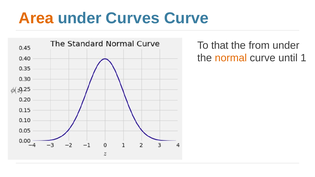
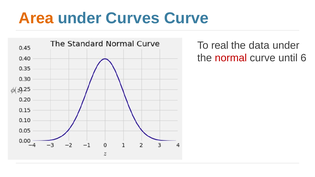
that: that -> real
from: from -> data
normal colour: orange -> red
1: 1 -> 6
